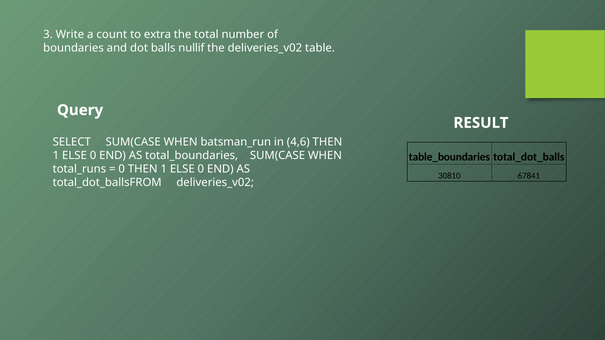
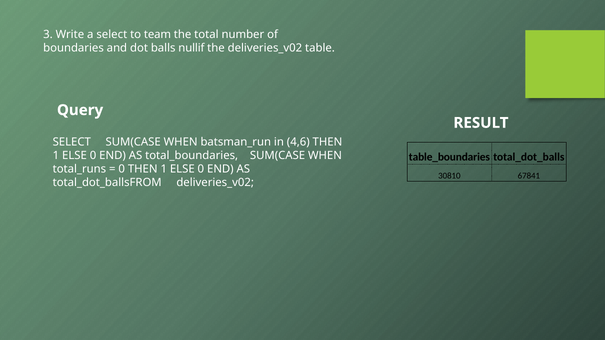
a count: count -> select
extra: extra -> team
